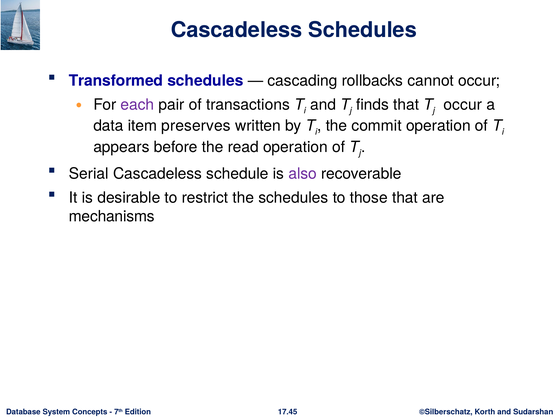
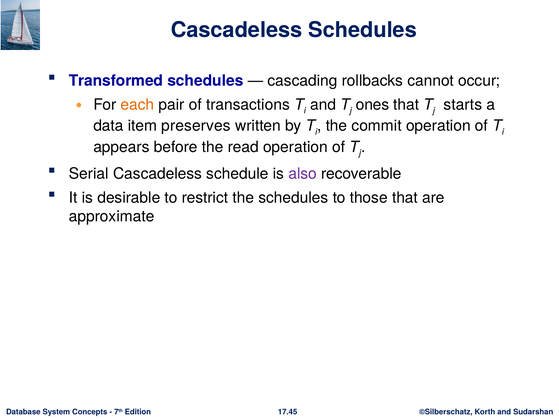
each colour: purple -> orange
finds: finds -> ones
occur at (463, 105): occur -> starts
mechanisms: mechanisms -> approximate
